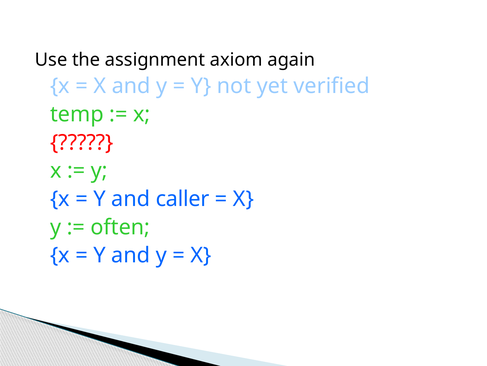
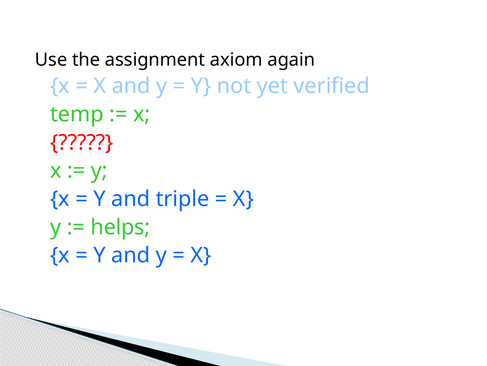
caller: caller -> triple
often: often -> helps
